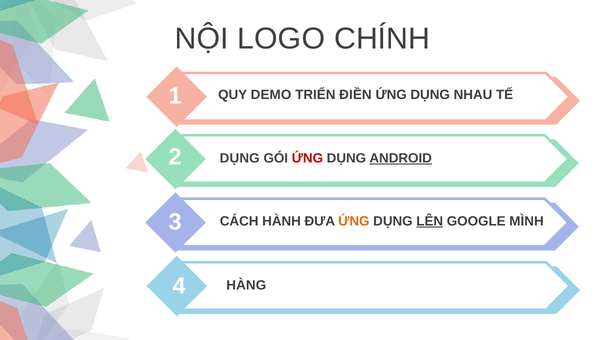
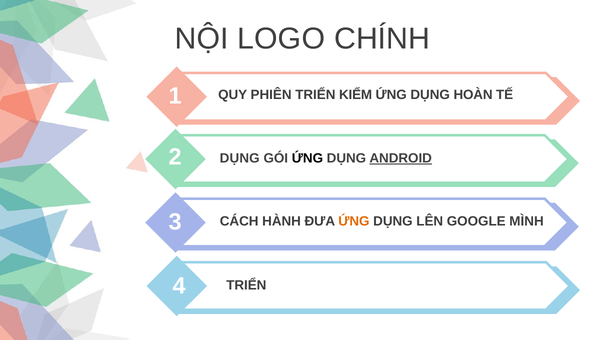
DEMO: DEMO -> PHIÊN
ĐIỀN: ĐIỀN -> KIỂM
NHAU: NHAU -> HOÀN
ỨNG at (307, 158) colour: red -> black
LÊN underline: present -> none
4 HÀNG: HÀNG -> TRIỂN
